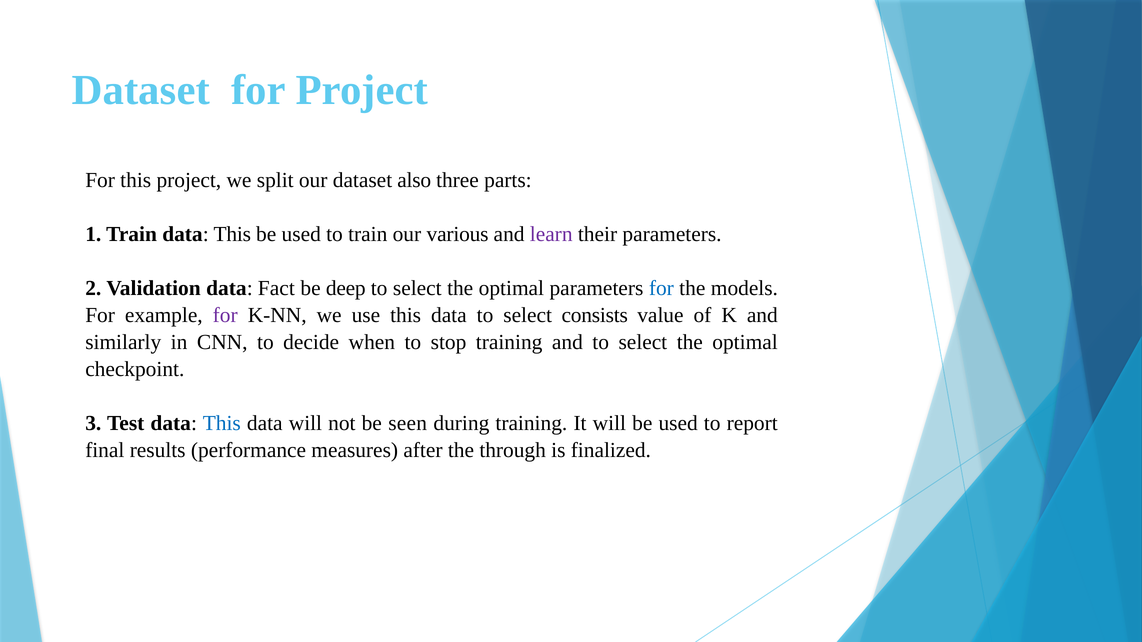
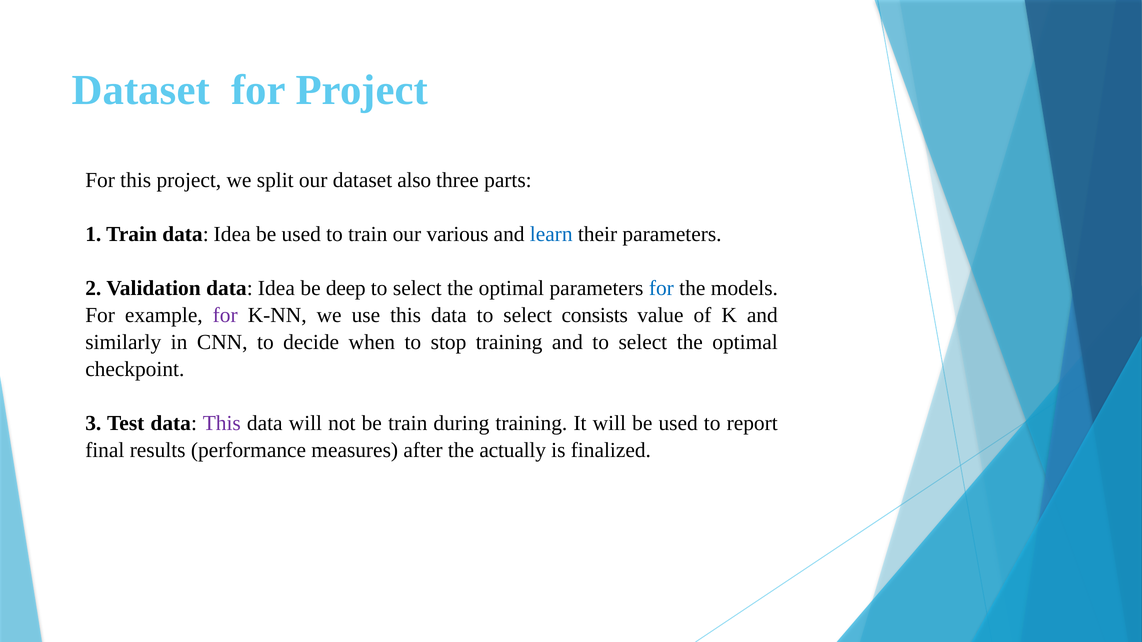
Train data This: This -> Idea
learn colour: purple -> blue
Validation data Fact: Fact -> Idea
This at (222, 423) colour: blue -> purple
be seen: seen -> train
through: through -> actually
